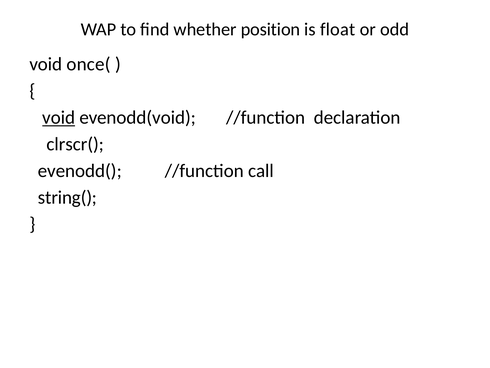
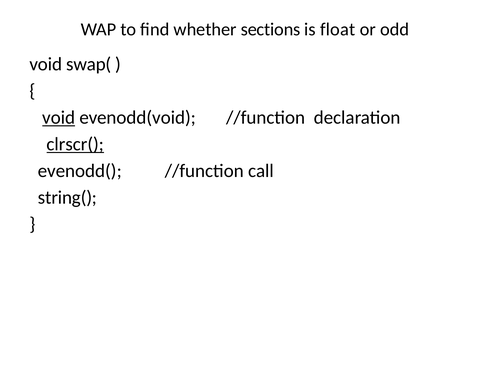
position: position -> sections
once(: once( -> swap(
clrscr( underline: none -> present
